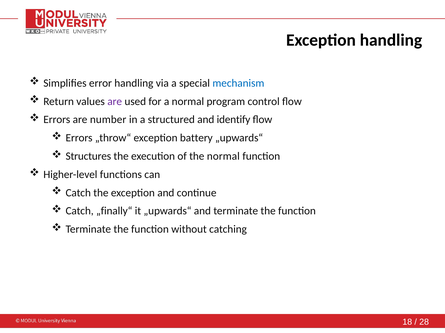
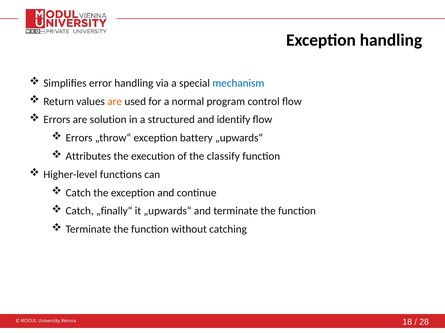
are at (115, 102) colour: purple -> orange
number: number -> solution
Structures: Structures -> Attributes
the normal: normal -> classify
